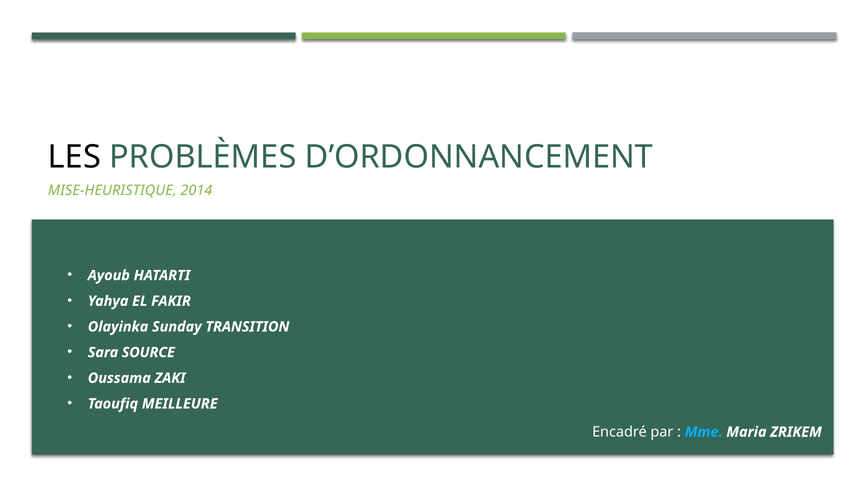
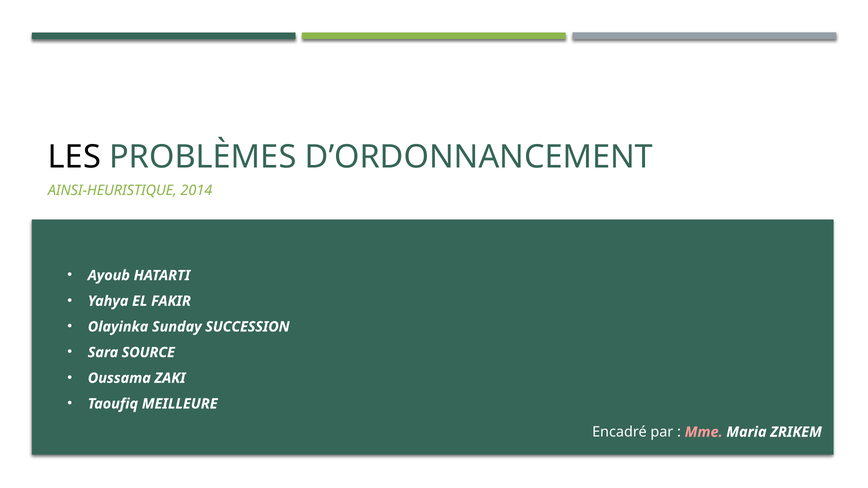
MISE-HEURISTIQUE: MISE-HEURISTIQUE -> AINSI-HEURISTIQUE
TRANSITION: TRANSITION -> SUCCESSION
Mme colour: light blue -> pink
